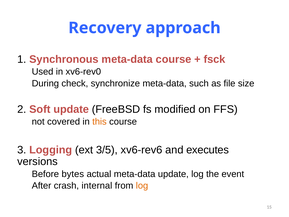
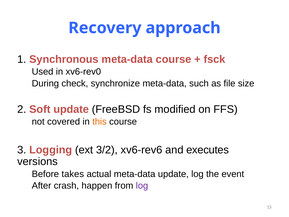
3/5: 3/5 -> 3/2
bytes: bytes -> takes
internal: internal -> happen
log at (142, 185) colour: orange -> purple
